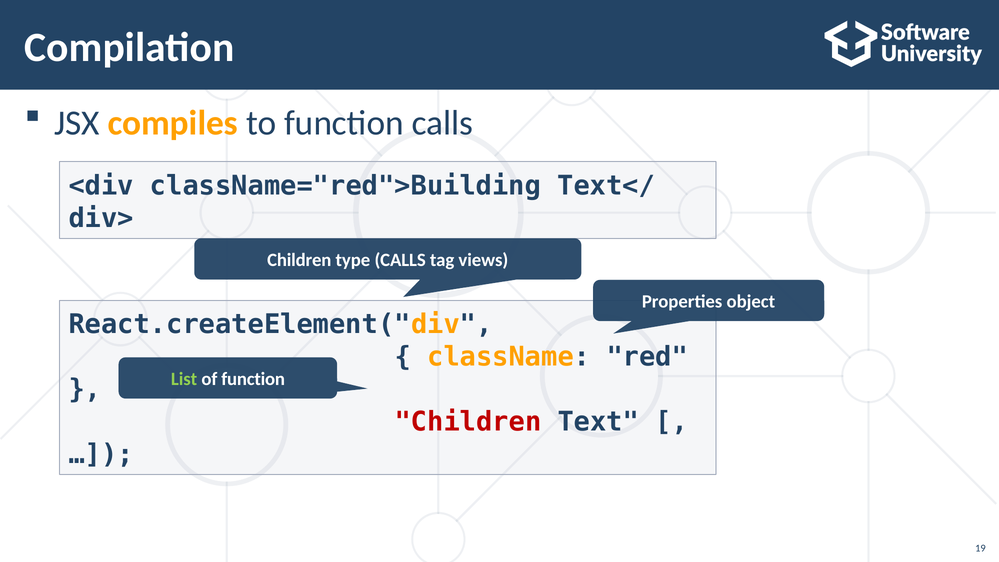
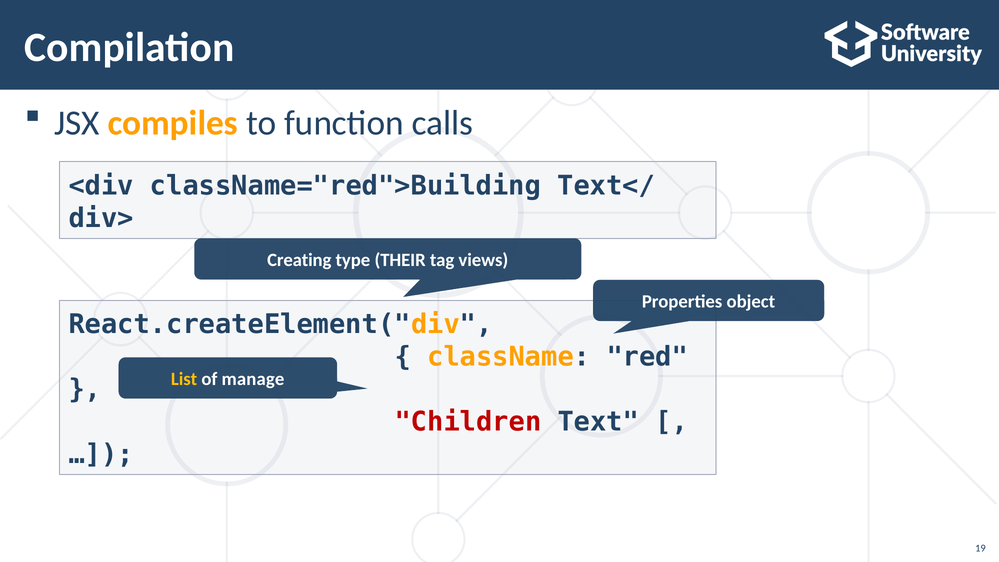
Children at (299, 260): Children -> Creating
type CALLS: CALLS -> THEIR
List colour: light green -> yellow
of function: function -> manage
